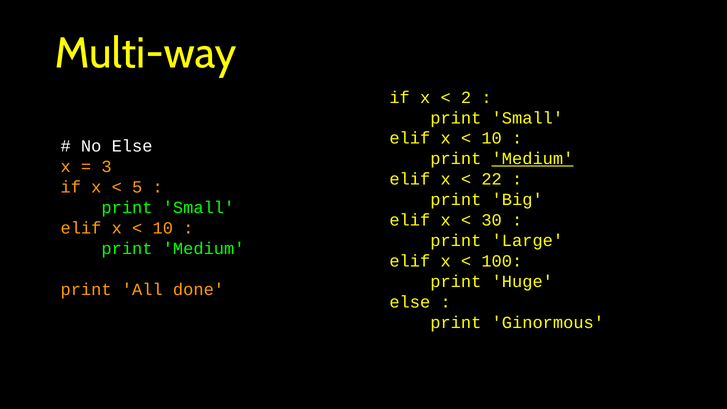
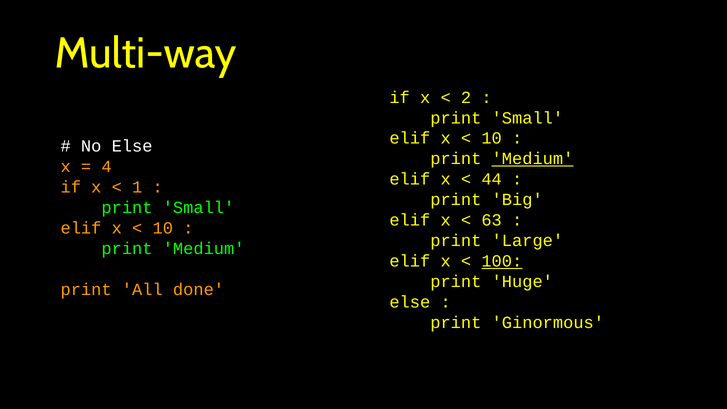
3: 3 -> 4
22: 22 -> 44
5: 5 -> 1
30: 30 -> 63
100 underline: none -> present
